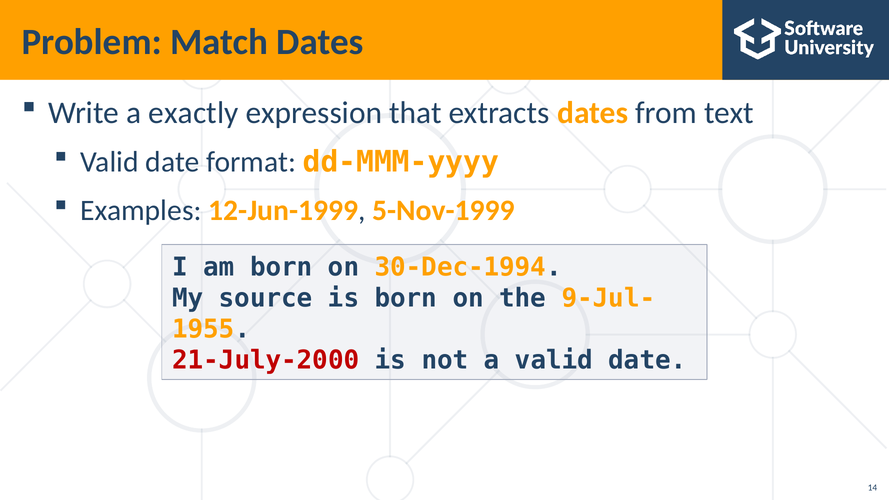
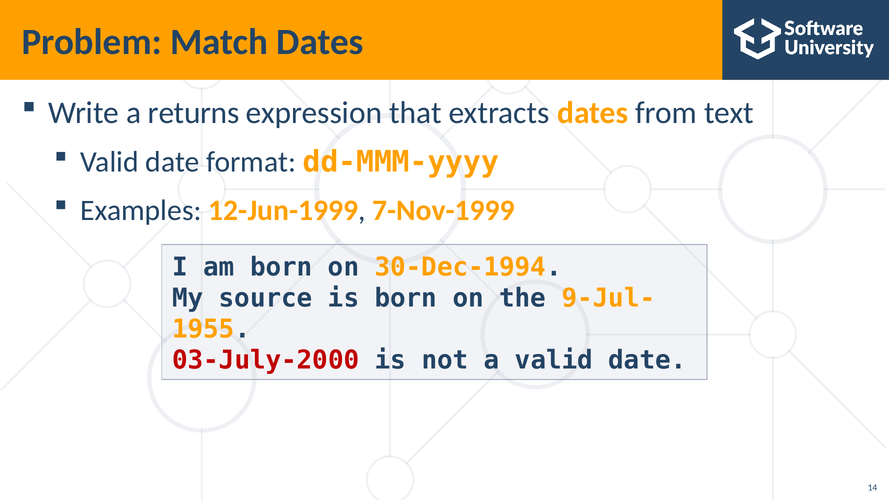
exactly: exactly -> returns
5-Nov-1999: 5-Nov-1999 -> 7-Nov-1999
21-July-2000: 21-July-2000 -> 03-July-2000
